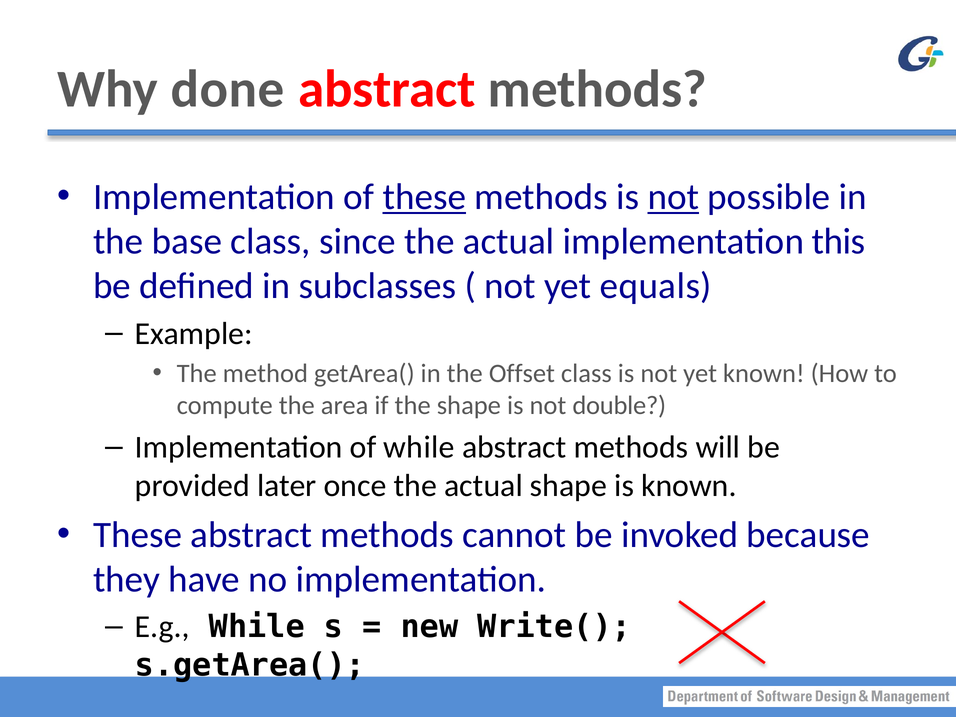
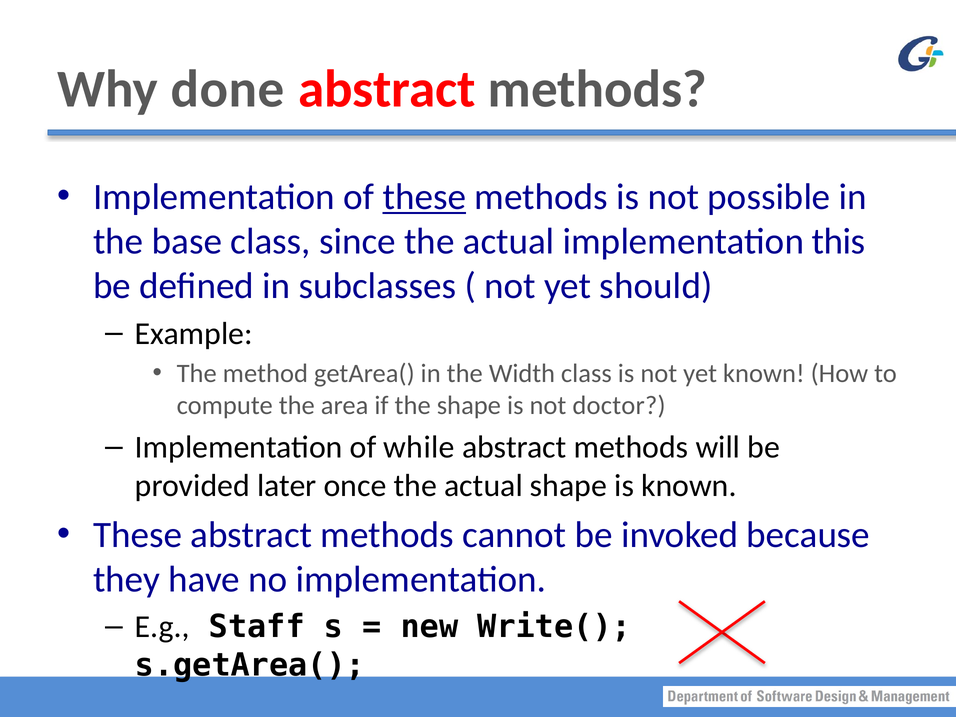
not at (673, 197) underline: present -> none
equals: equals -> should
Offset: Offset -> Width
double: double -> doctor
E.g While: While -> Staff
